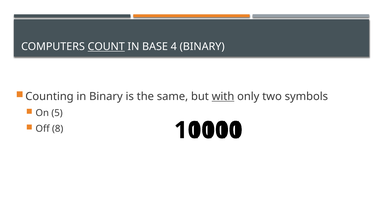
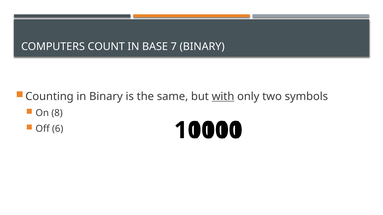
COUNT underline: present -> none
4: 4 -> 7
5: 5 -> 8
8: 8 -> 6
